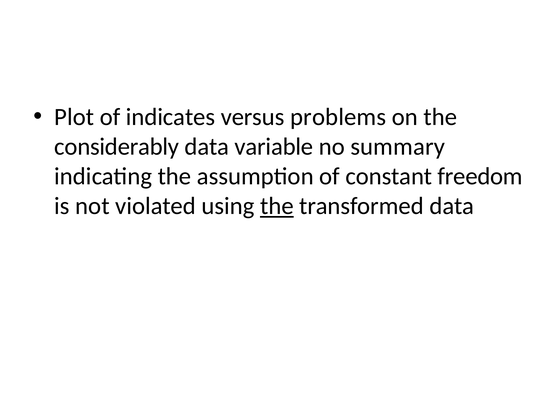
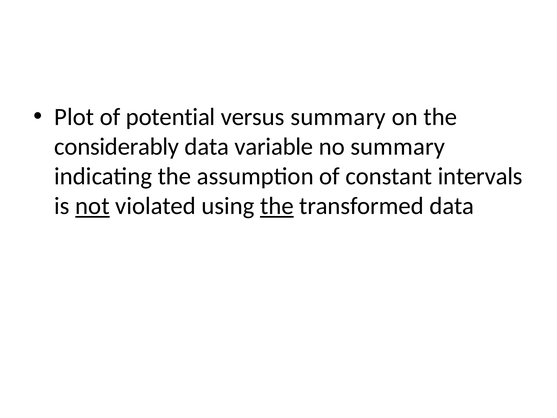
indicates: indicates -> potential
versus problems: problems -> summary
freedom: freedom -> intervals
not underline: none -> present
